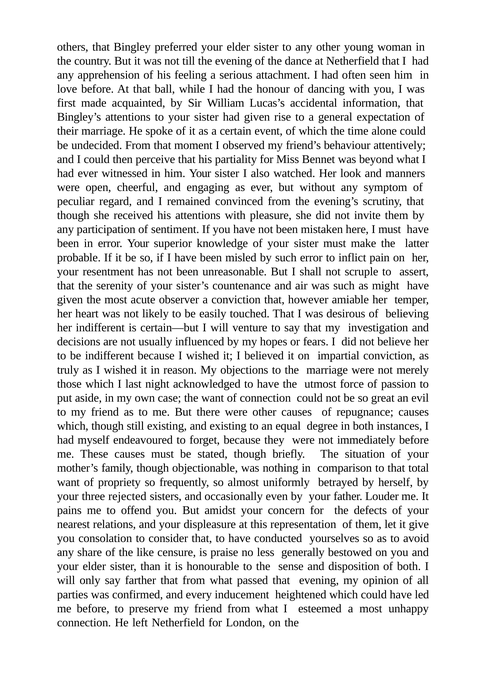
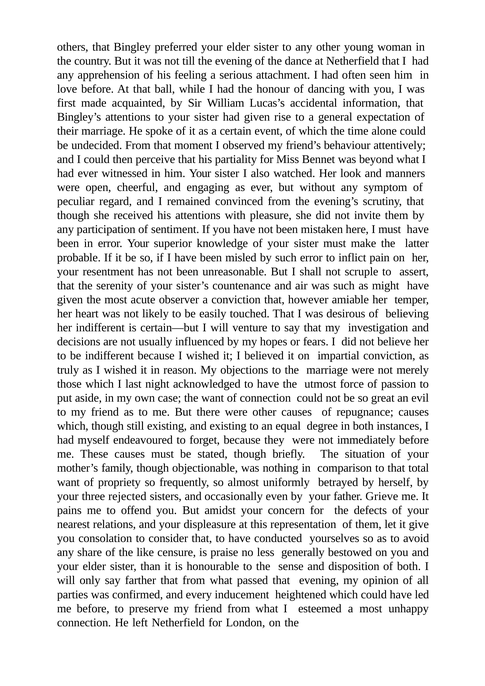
Louder: Louder -> Grieve
